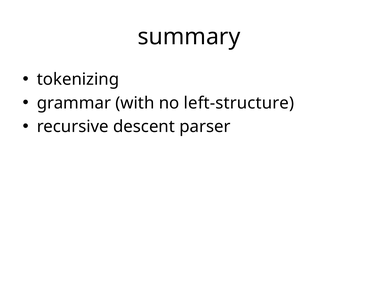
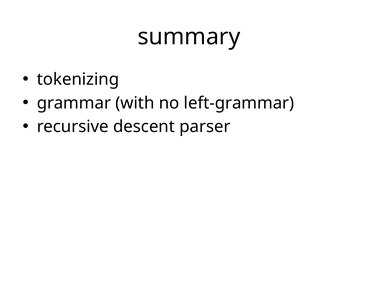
left-structure: left-structure -> left-grammar
